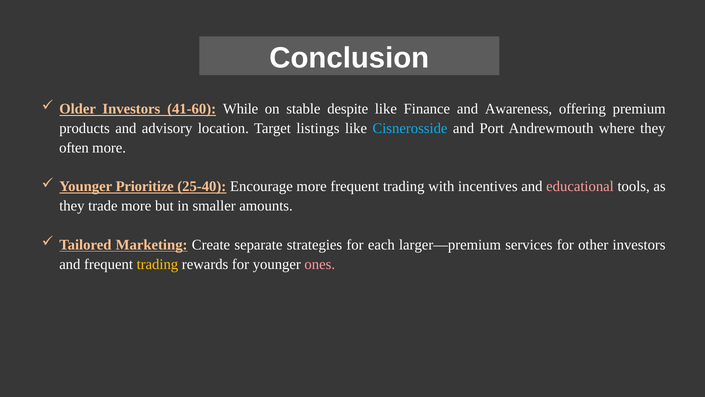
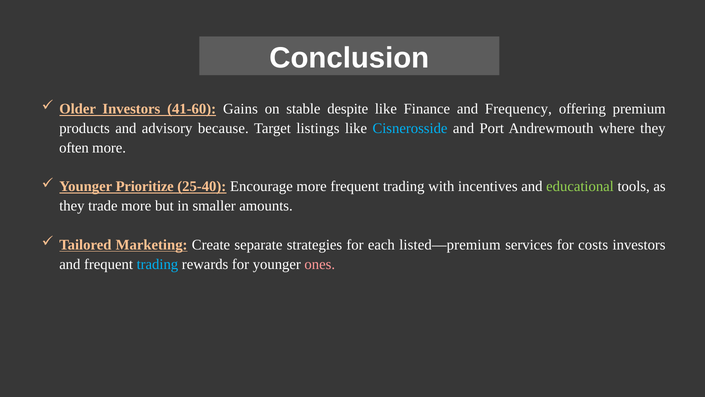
While: While -> Gains
Awareness: Awareness -> Frequency
location: location -> because
educational colour: pink -> light green
larger—premium: larger—premium -> listed—premium
other: other -> costs
trading at (157, 264) colour: yellow -> light blue
